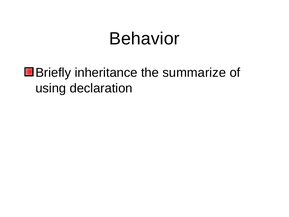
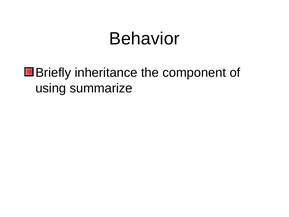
summarize: summarize -> component
declaration: declaration -> summarize
